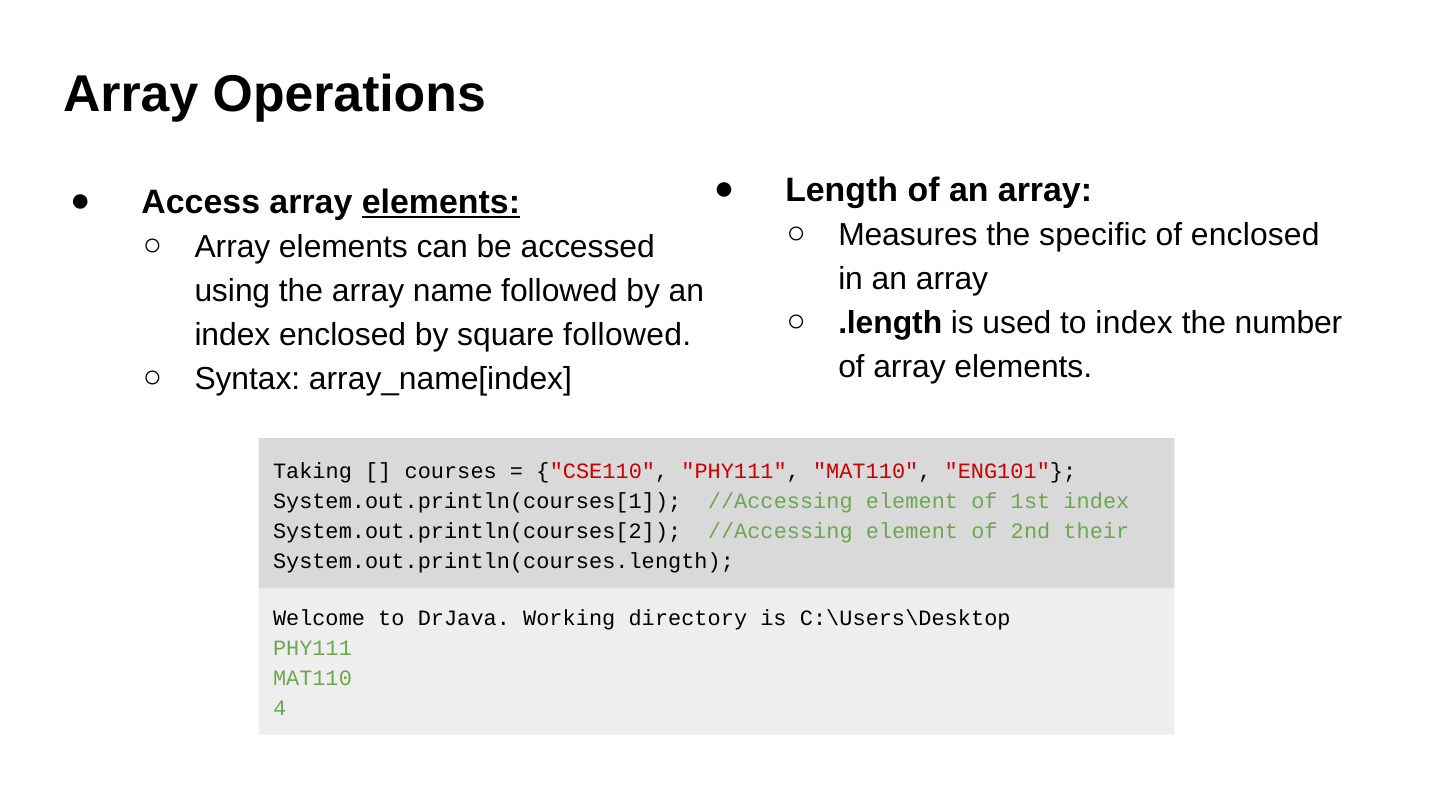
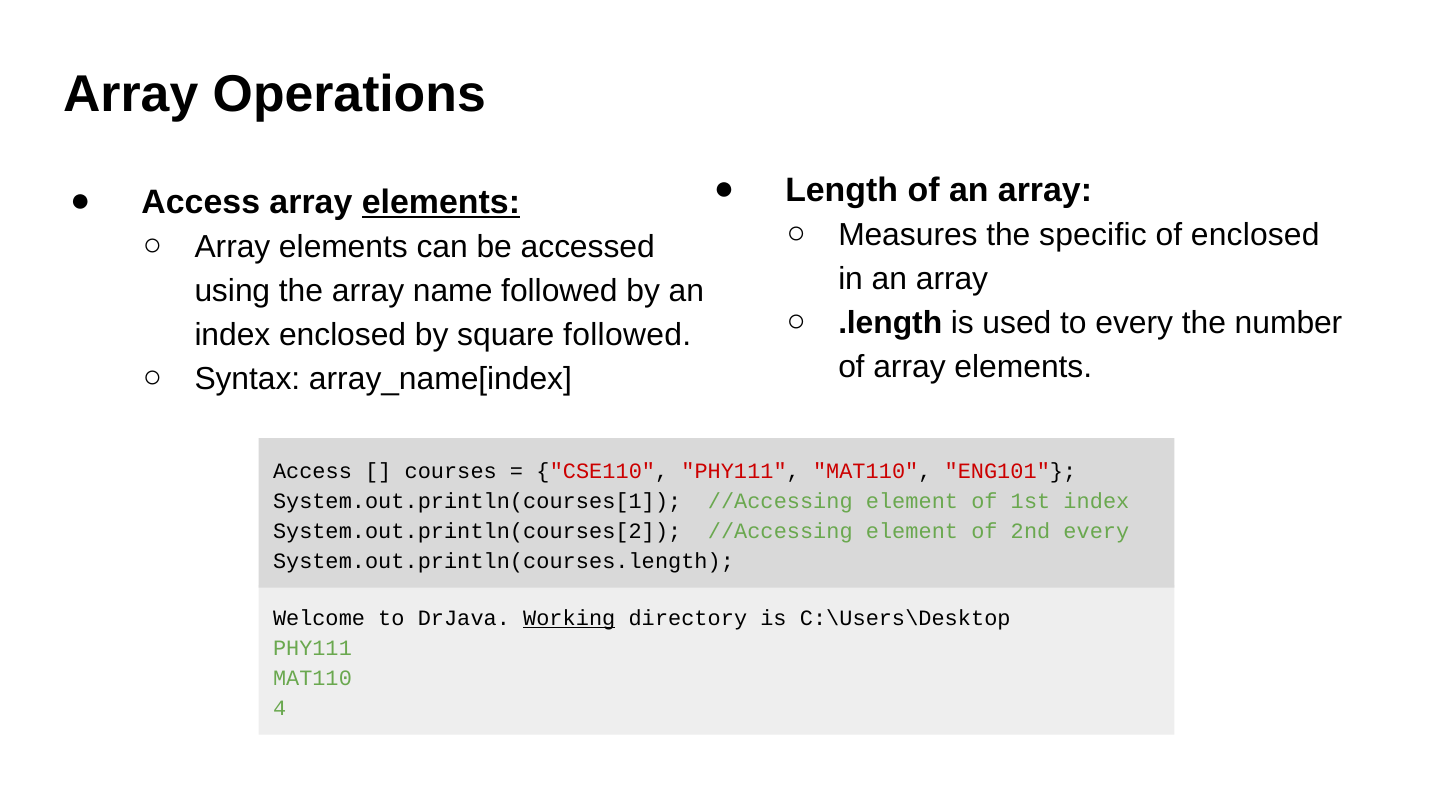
to index: index -> every
Taking at (312, 471): Taking -> Access
2nd their: their -> every
Working underline: none -> present
